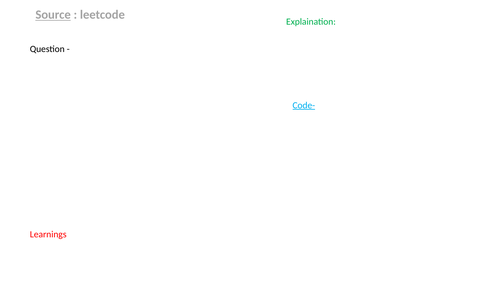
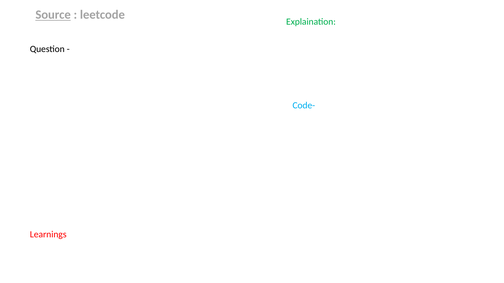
Code- underline: present -> none
